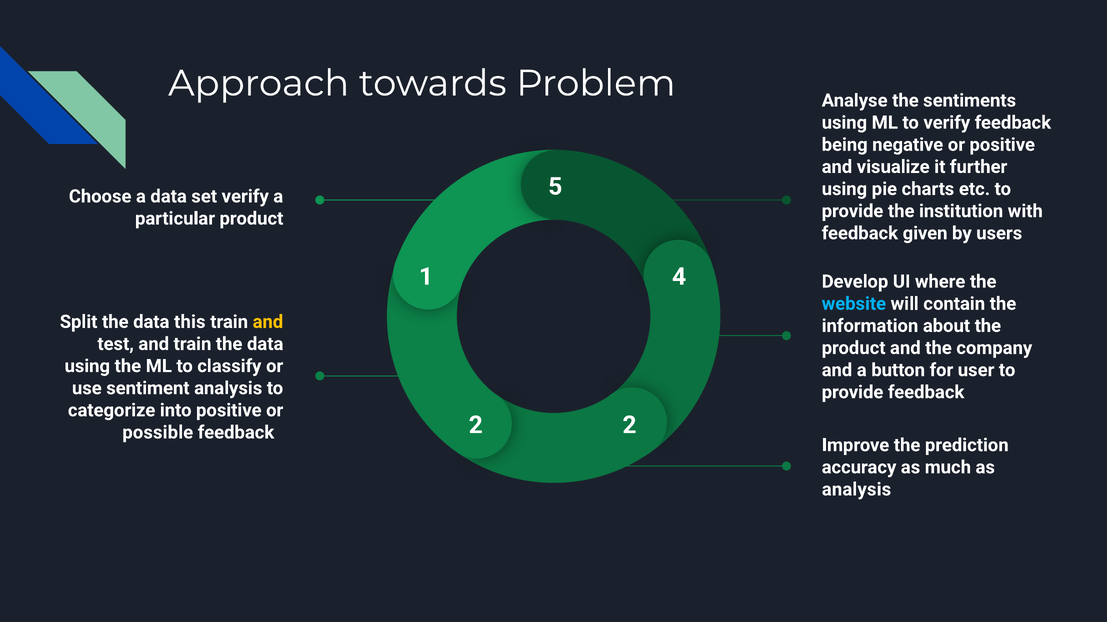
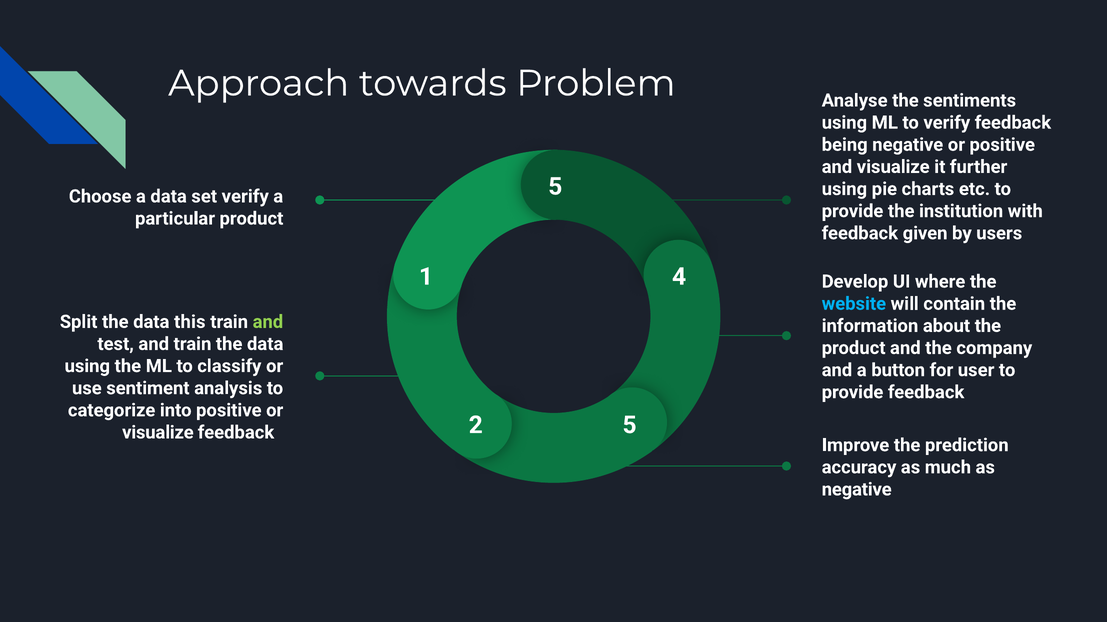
and at (268, 322) colour: yellow -> light green
2 2: 2 -> 5
possible at (158, 433): possible -> visualize
analysis at (856, 490): analysis -> negative
